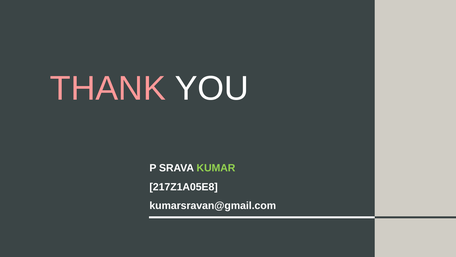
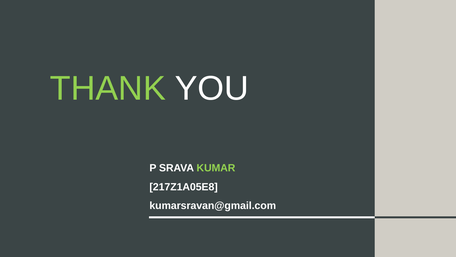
THANK colour: pink -> light green
